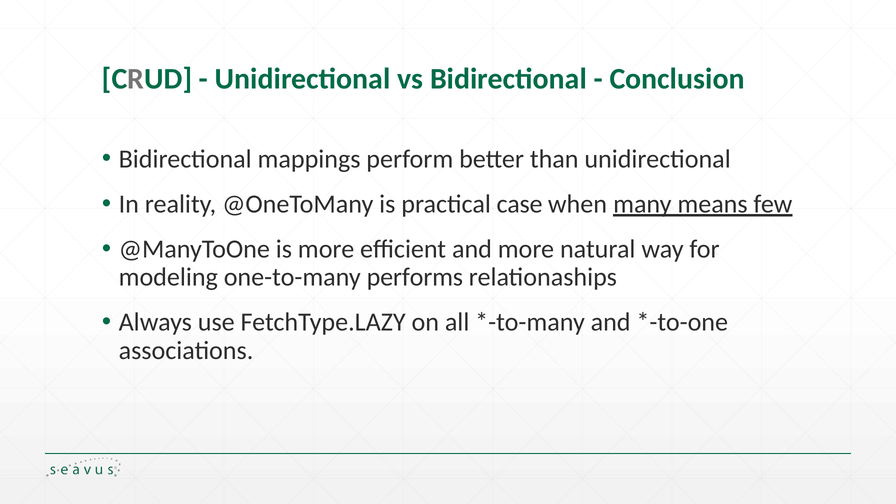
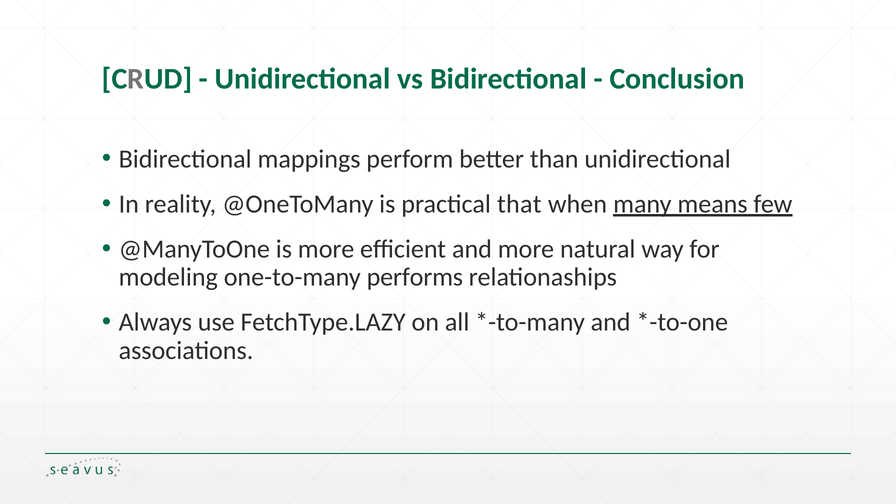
case: case -> that
